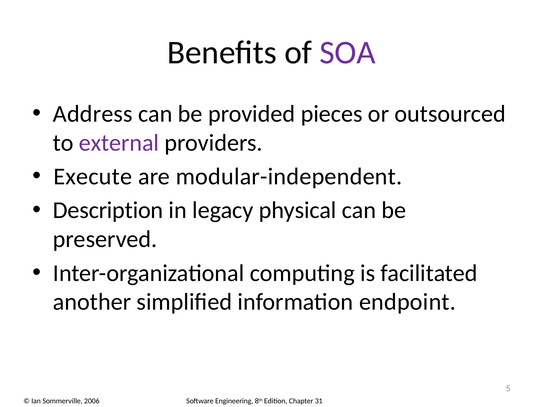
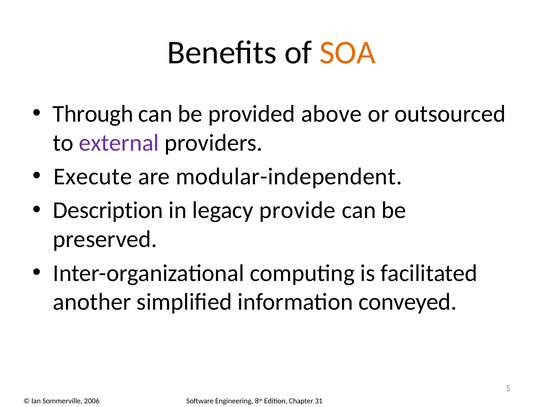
SOA colour: purple -> orange
Address: Address -> Through
pieces: pieces -> above
physical: physical -> provide
endpoint: endpoint -> conveyed
